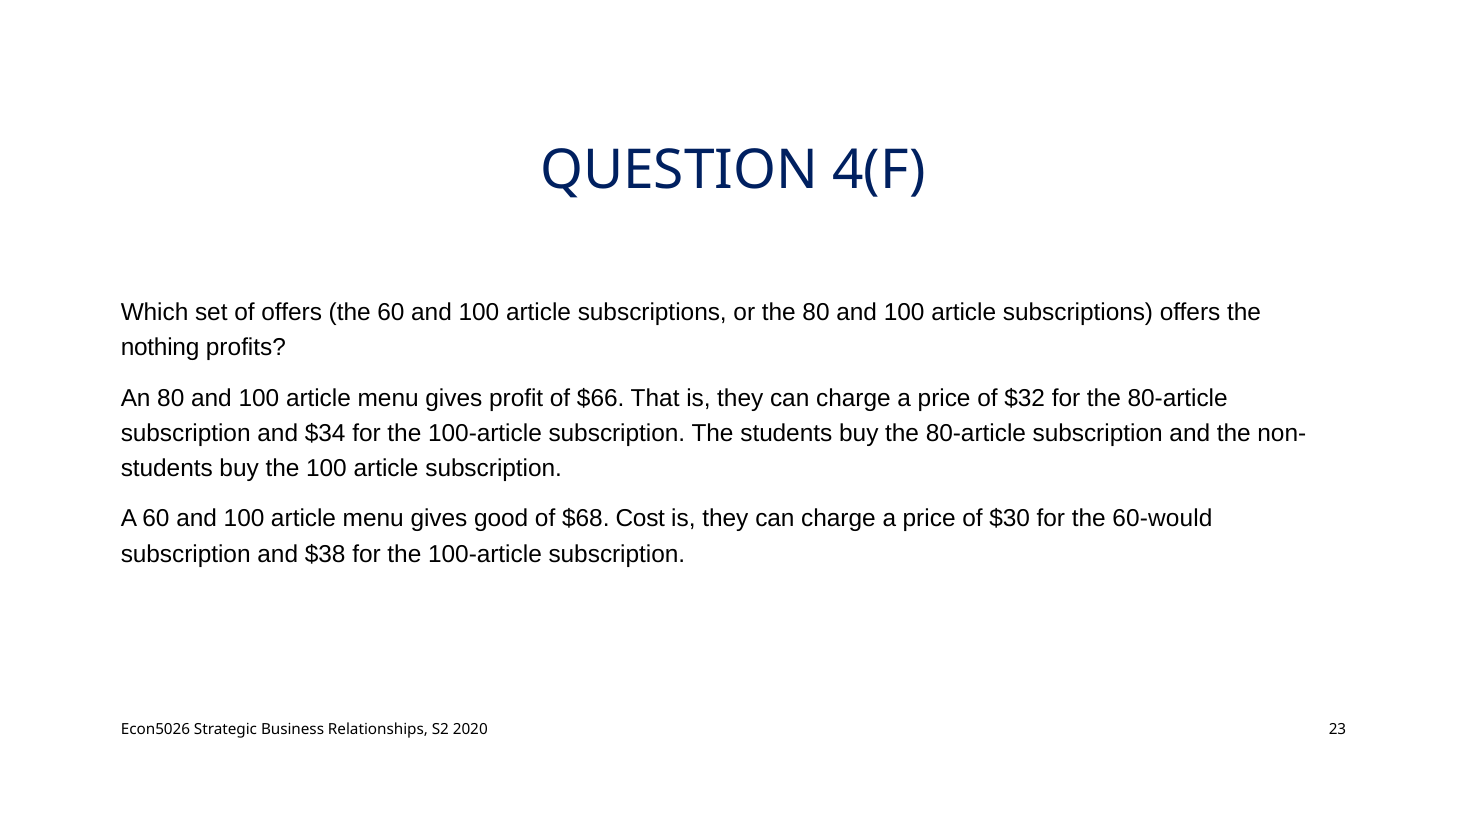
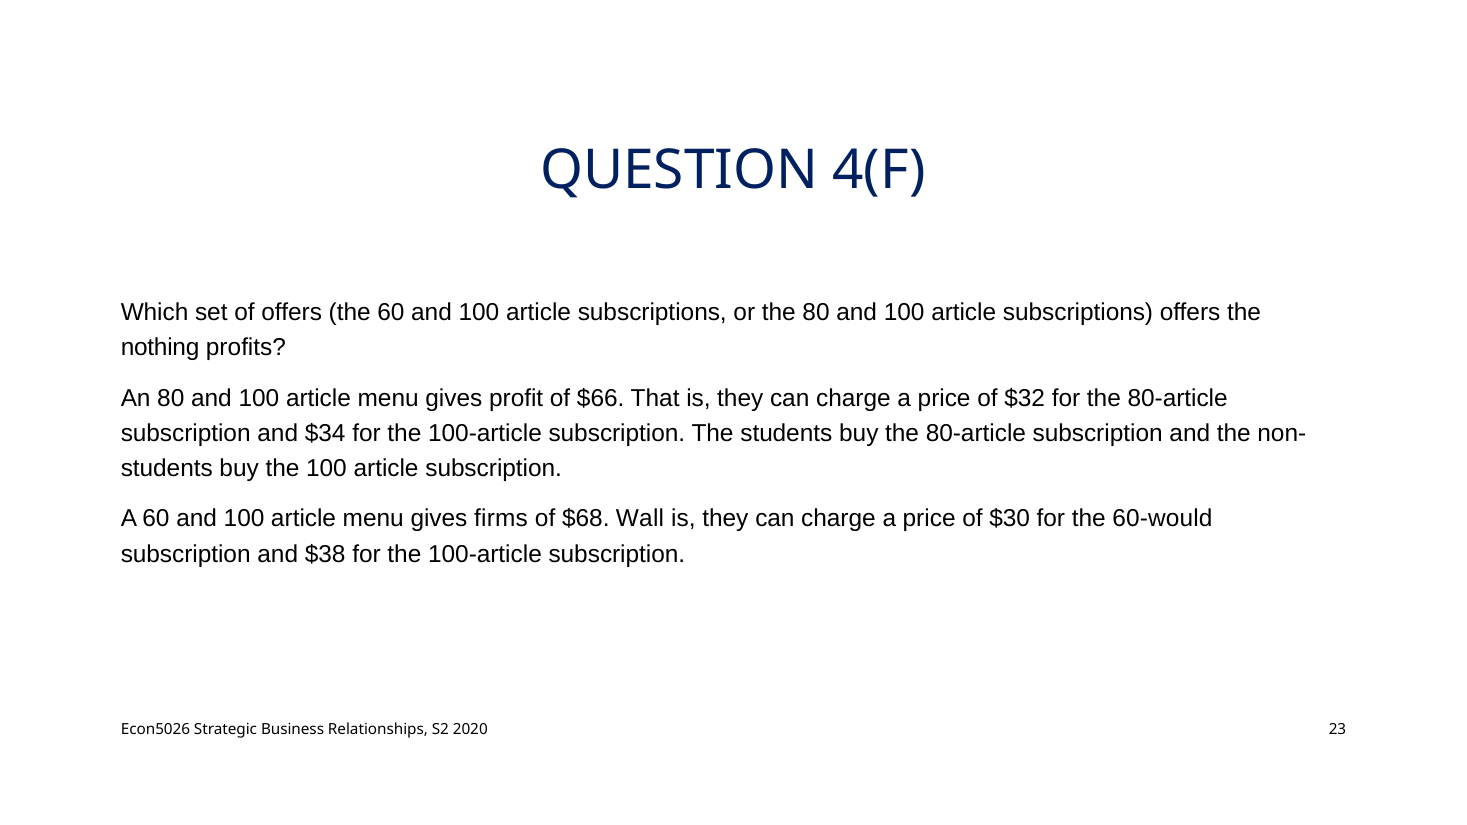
good: good -> firms
Cost: Cost -> Wall
